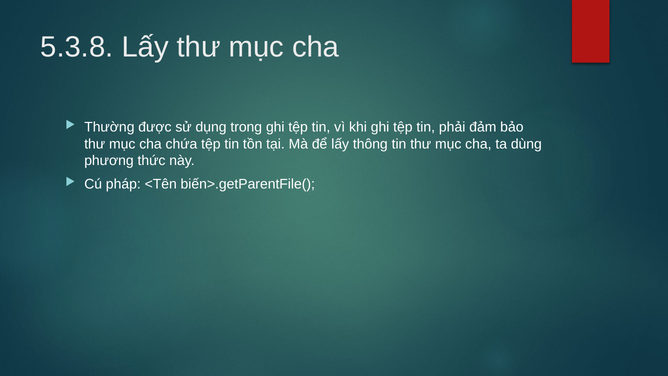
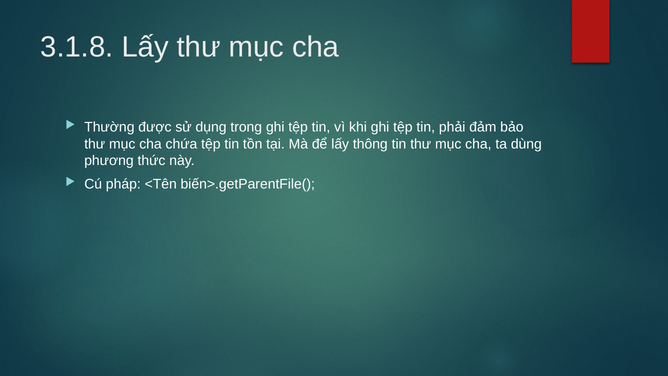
5.3.8: 5.3.8 -> 3.1.8
